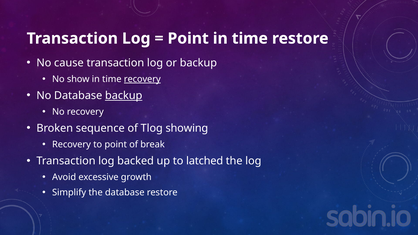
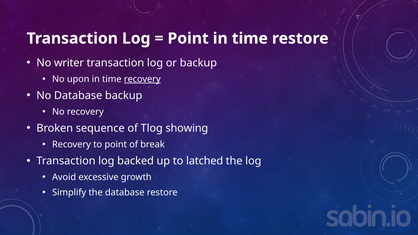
cause: cause -> writer
show: show -> upon
backup at (124, 96) underline: present -> none
